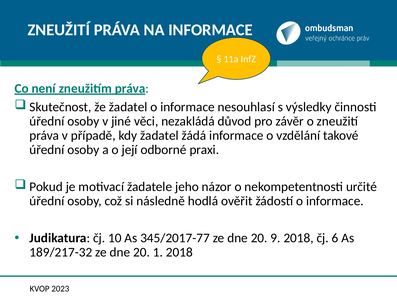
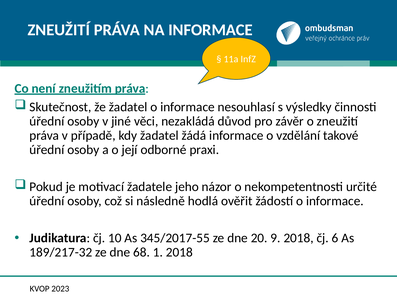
345/2017-77: 345/2017-77 -> 345/2017-55
189/217-32 ze dne 20: 20 -> 68
